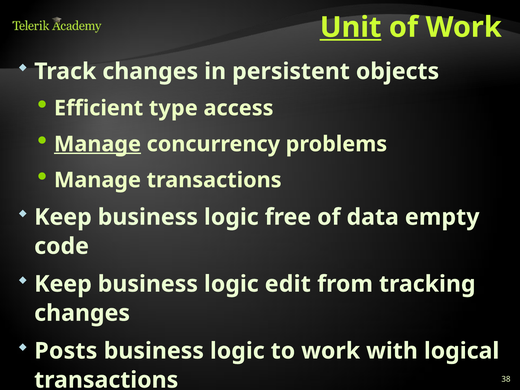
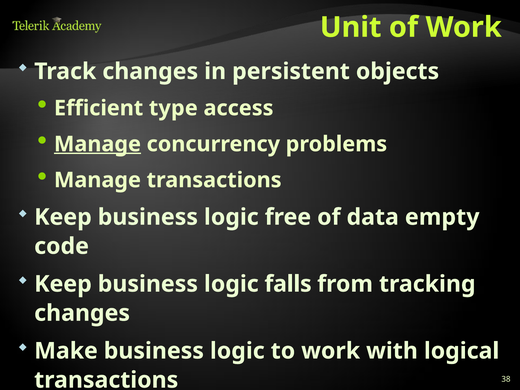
Unit underline: present -> none
edit: edit -> falls
Posts: Posts -> Make
